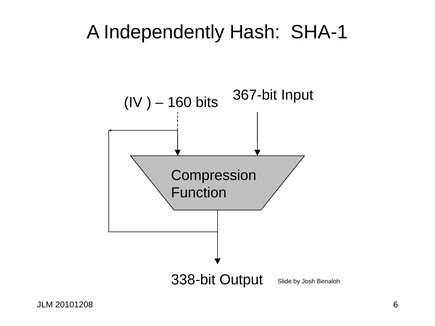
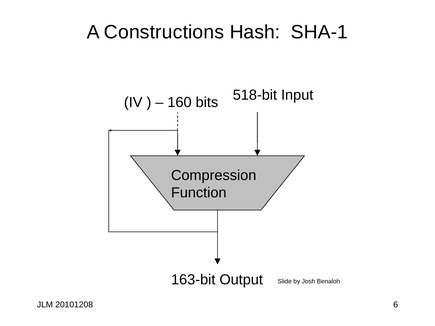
Independently: Independently -> Constructions
367-bit: 367-bit -> 518-bit
338-bit: 338-bit -> 163-bit
